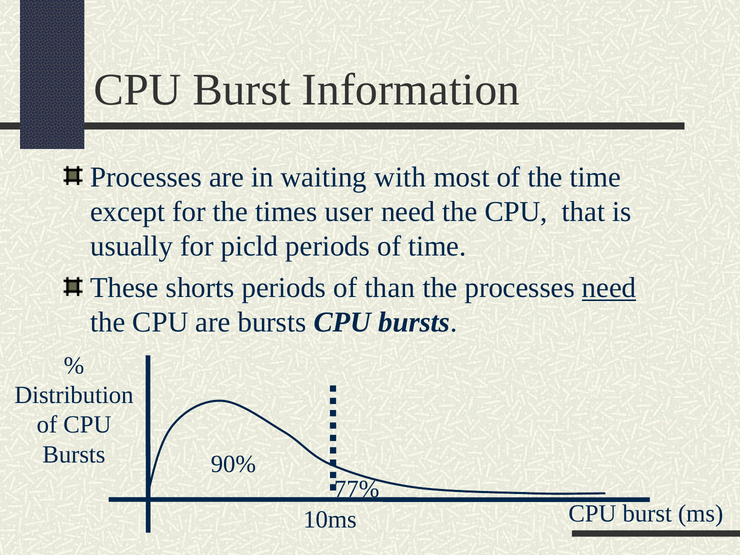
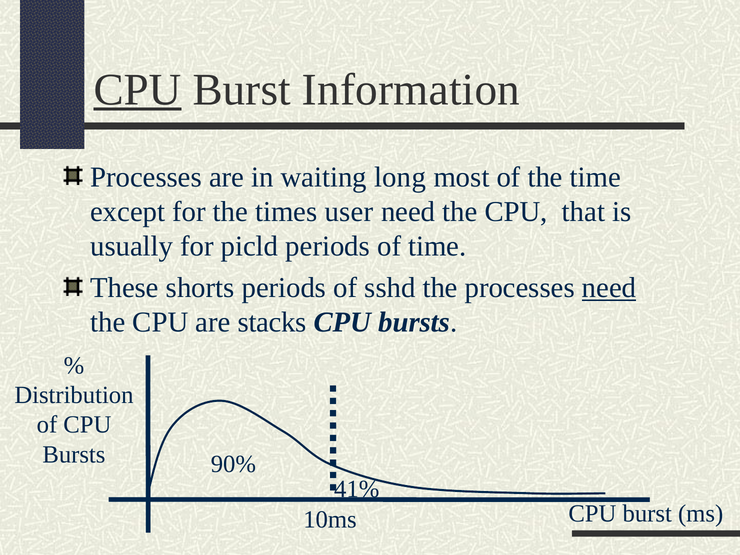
CPU at (138, 90) underline: none -> present
with: with -> long
than: than -> sshd
are bursts: bursts -> stacks
77%: 77% -> 41%
